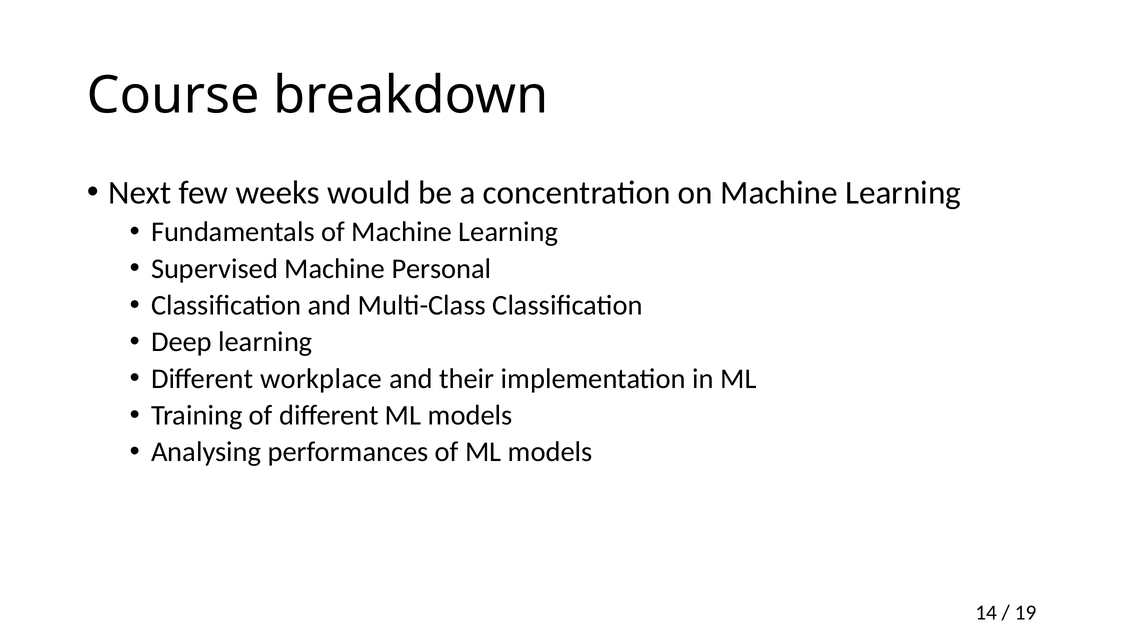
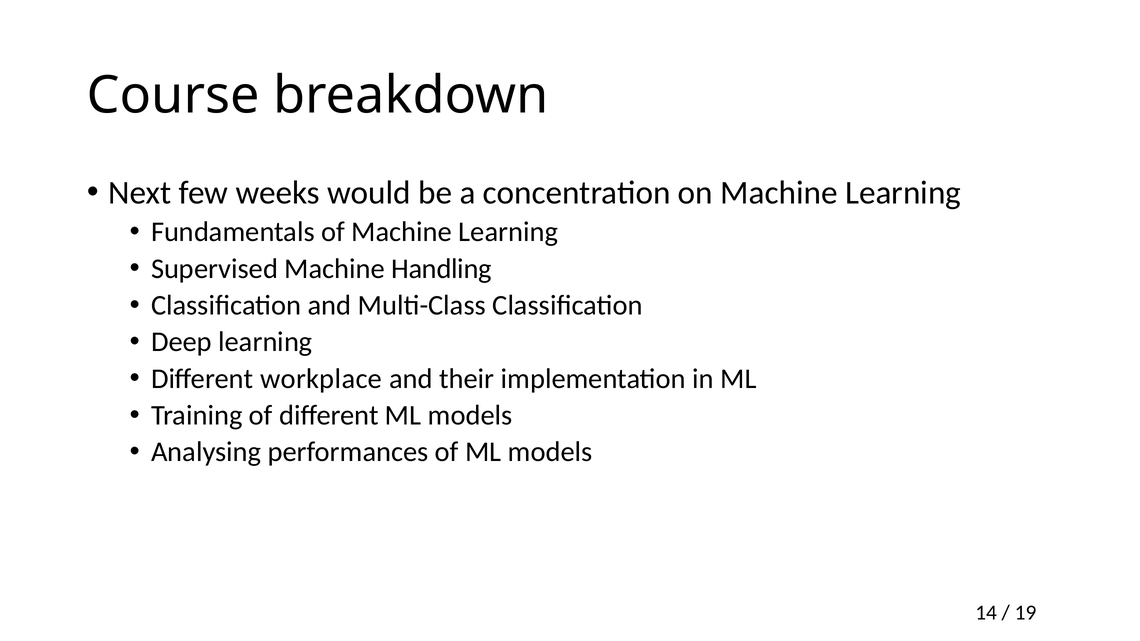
Personal: Personal -> Handling
